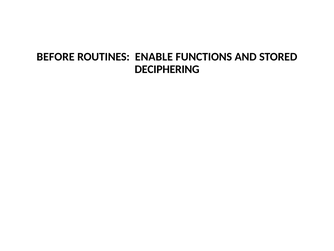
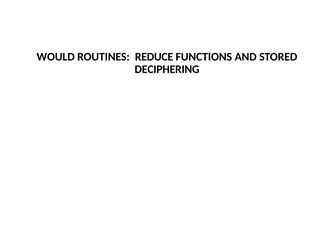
BEFORE: BEFORE -> WOULD
ENABLE: ENABLE -> REDUCE
